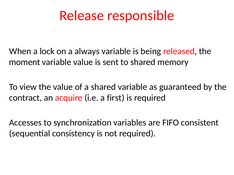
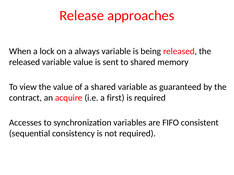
responsible: responsible -> approaches
moment at (25, 62): moment -> released
